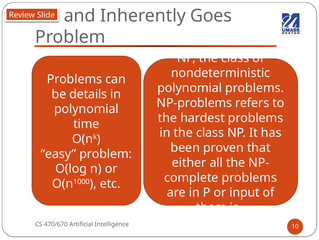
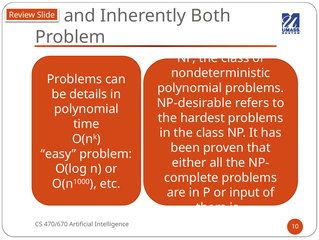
Goes: Goes -> Both
NP-problems: NP-problems -> NP-desirable
